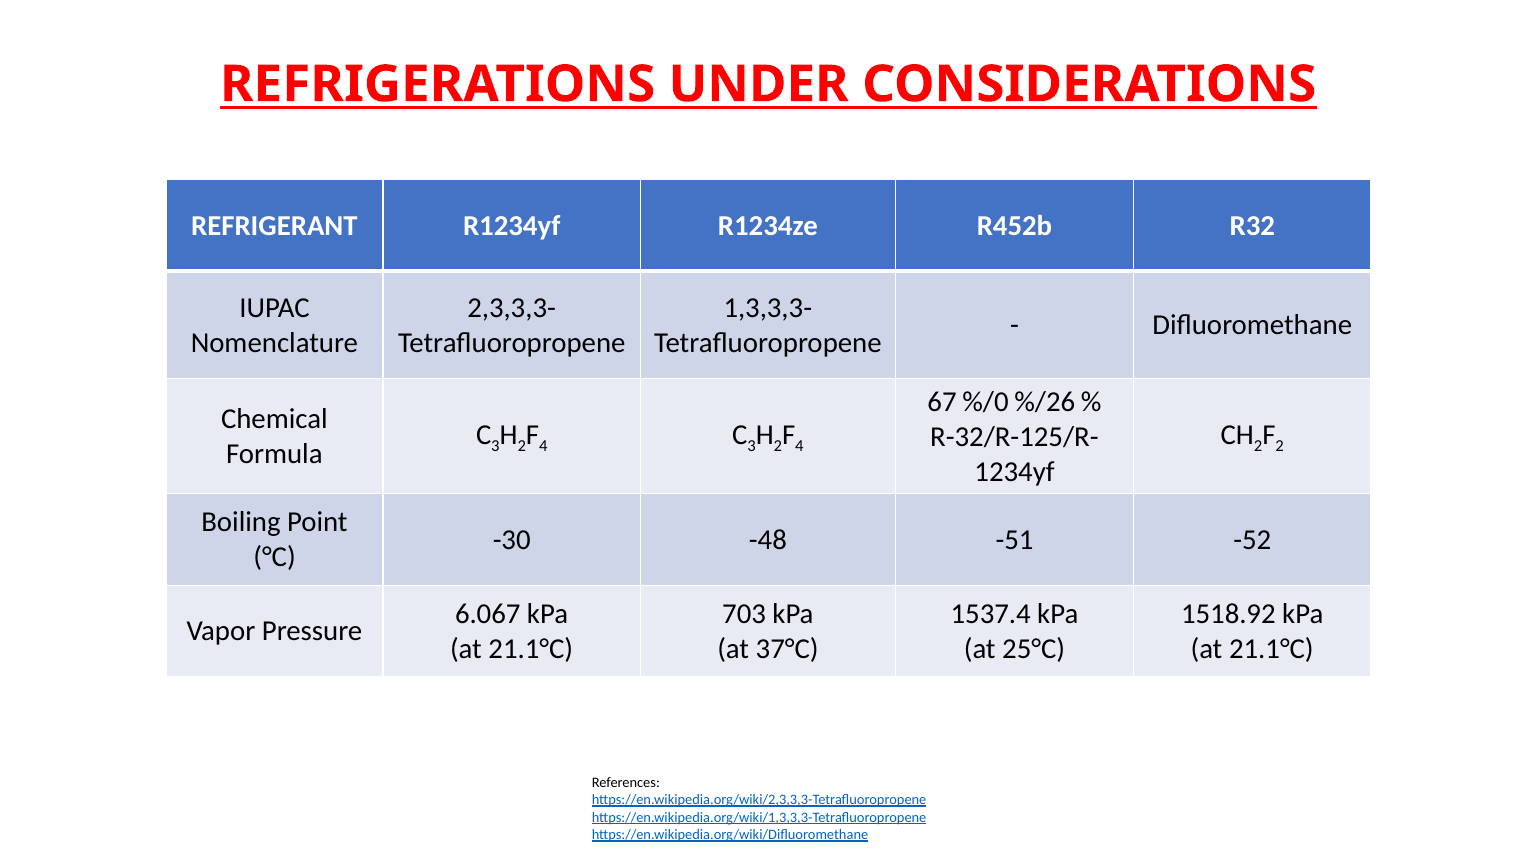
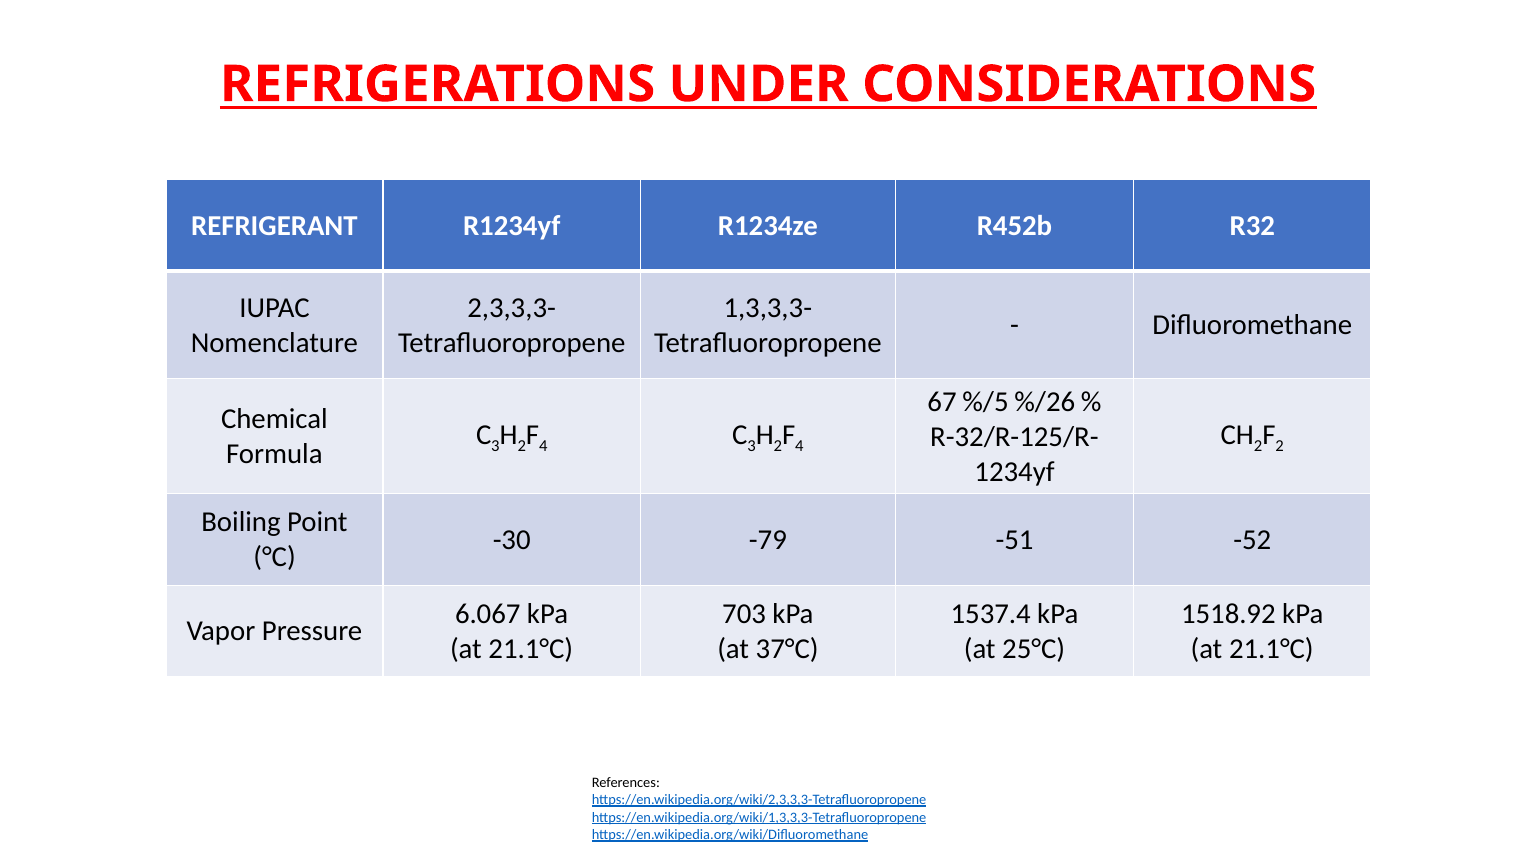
%/0: %/0 -> %/5
-48: -48 -> -79
